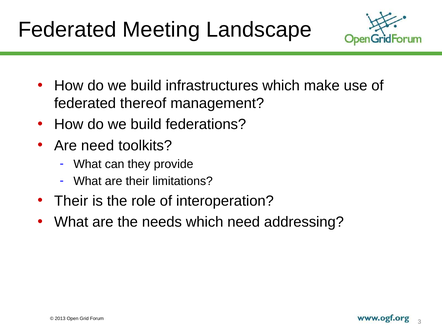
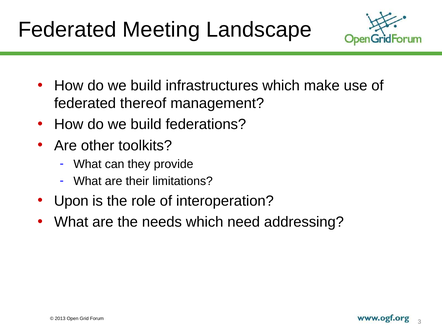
Are need: need -> other
Their at (71, 201): Their -> Upon
